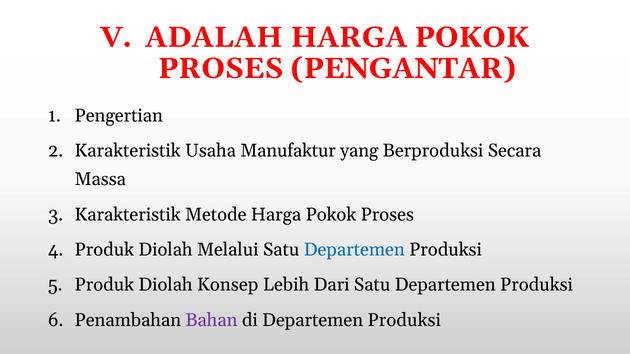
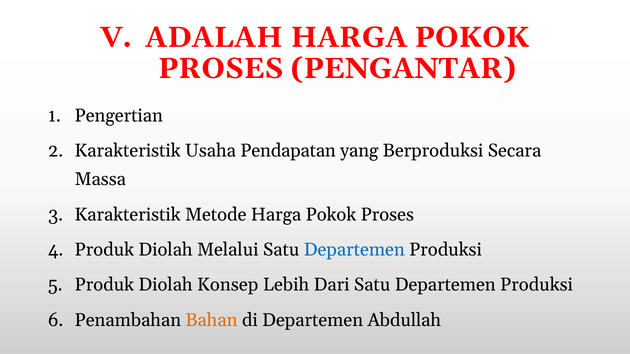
Manufaktur: Manufaktur -> Pendapatan
Bahan colour: purple -> orange
di Departemen Produksi: Produksi -> Abdullah
